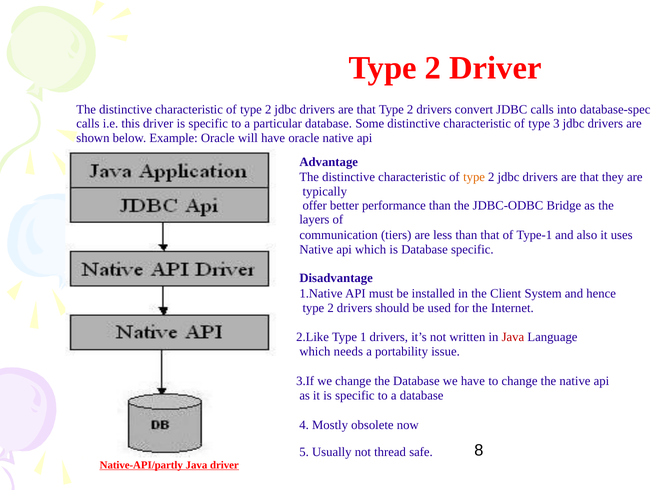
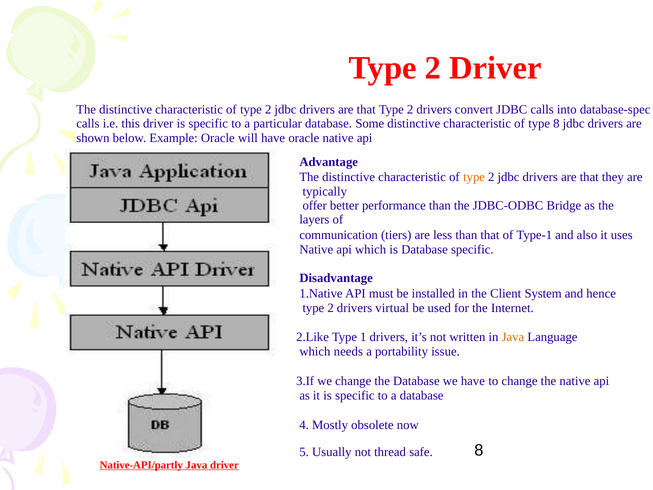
type 3: 3 -> 8
should: should -> virtual
Java at (513, 337) colour: red -> orange
